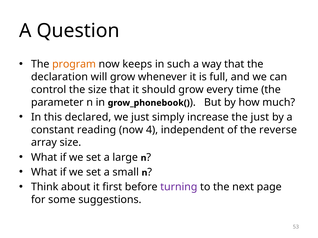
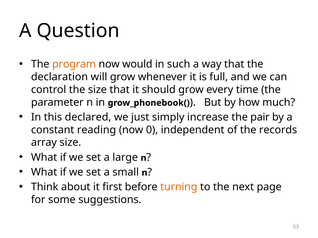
keeps: keeps -> would
the just: just -> pair
4: 4 -> 0
reverse: reverse -> records
turning colour: purple -> orange
